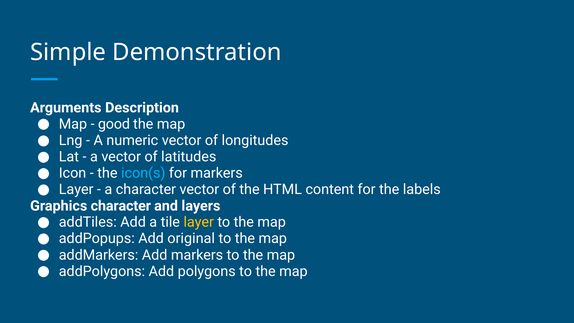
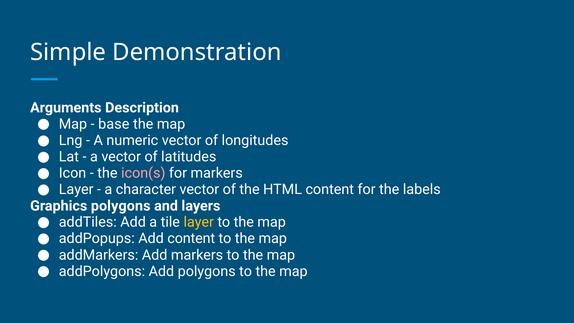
good: good -> base
icon(s colour: light blue -> pink
Graphics character: character -> polygons
Add original: original -> content
